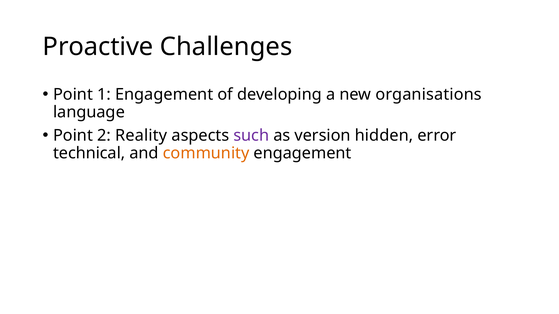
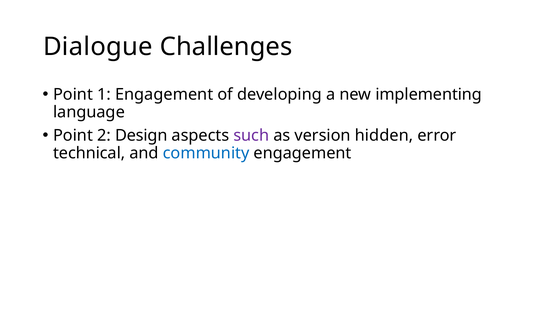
Proactive: Proactive -> Dialogue
organisations: organisations -> implementing
Reality: Reality -> Design
community colour: orange -> blue
